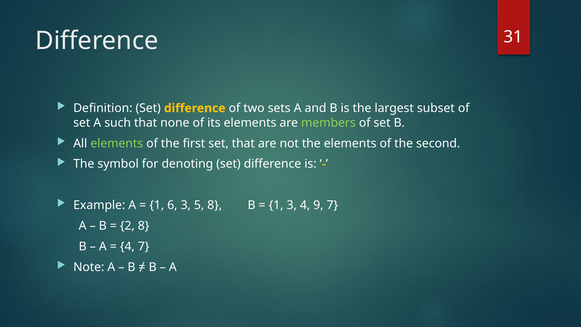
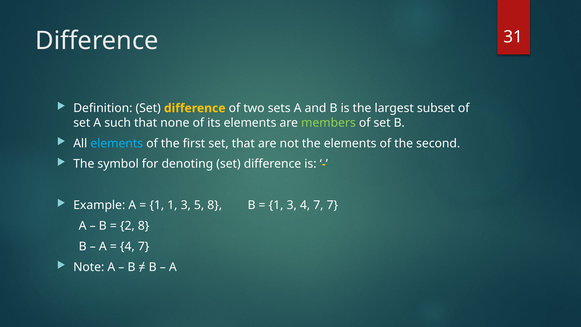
elements at (117, 143) colour: light green -> light blue
1 6: 6 -> 1
3 4 9: 9 -> 7
